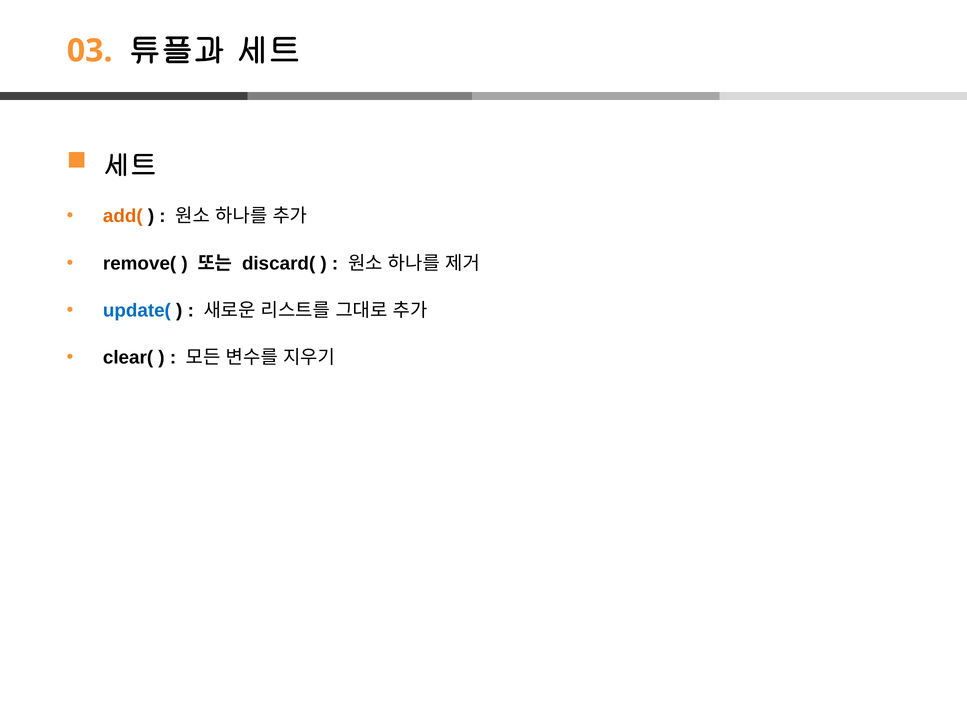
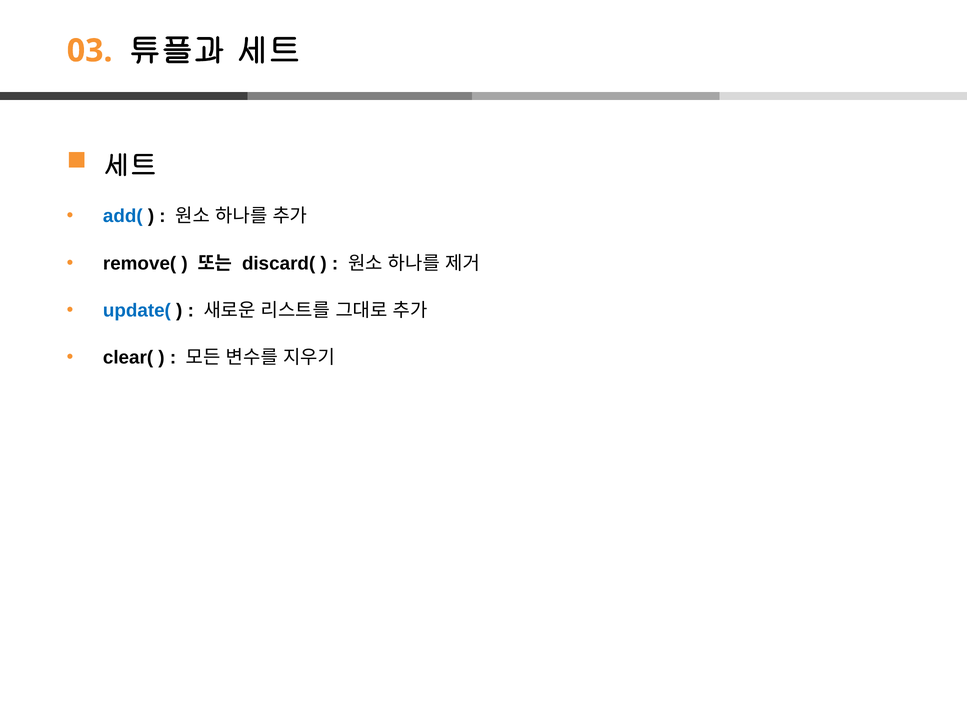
add( colour: orange -> blue
